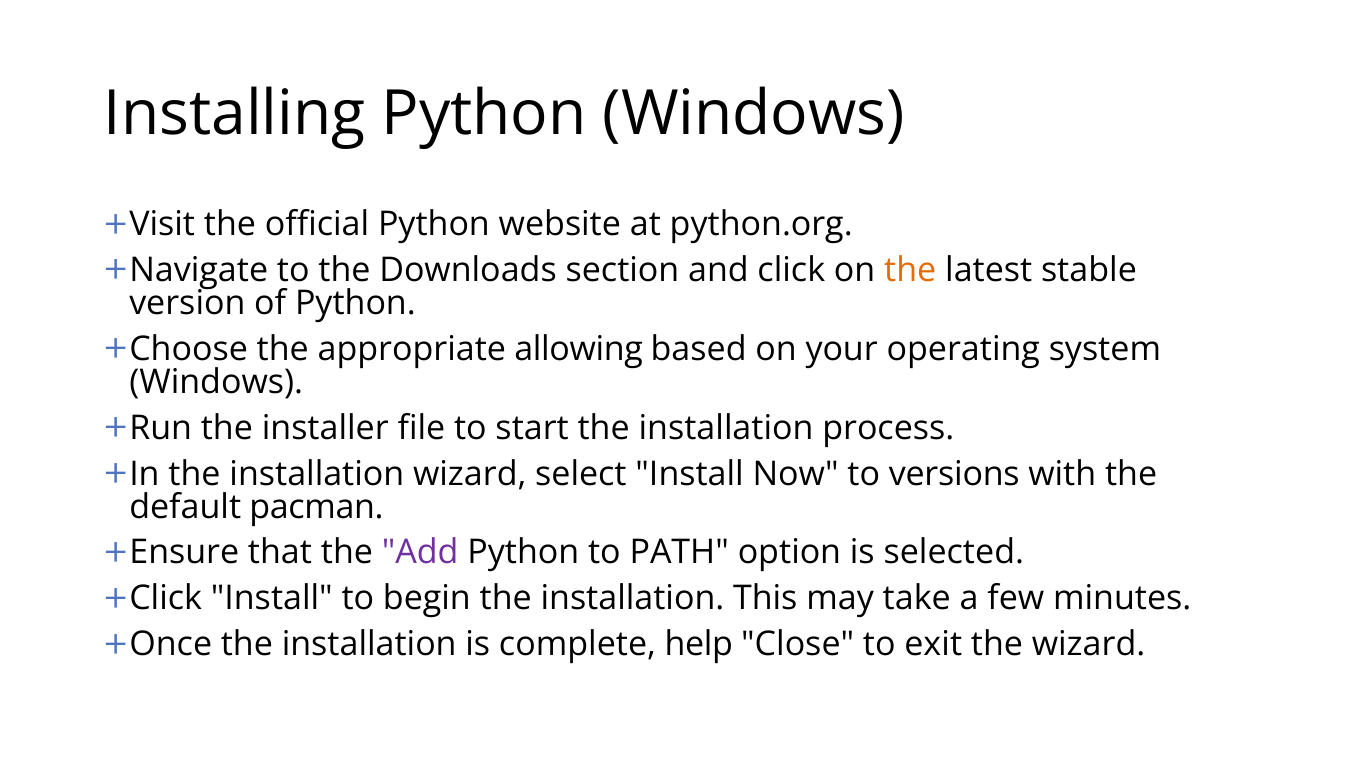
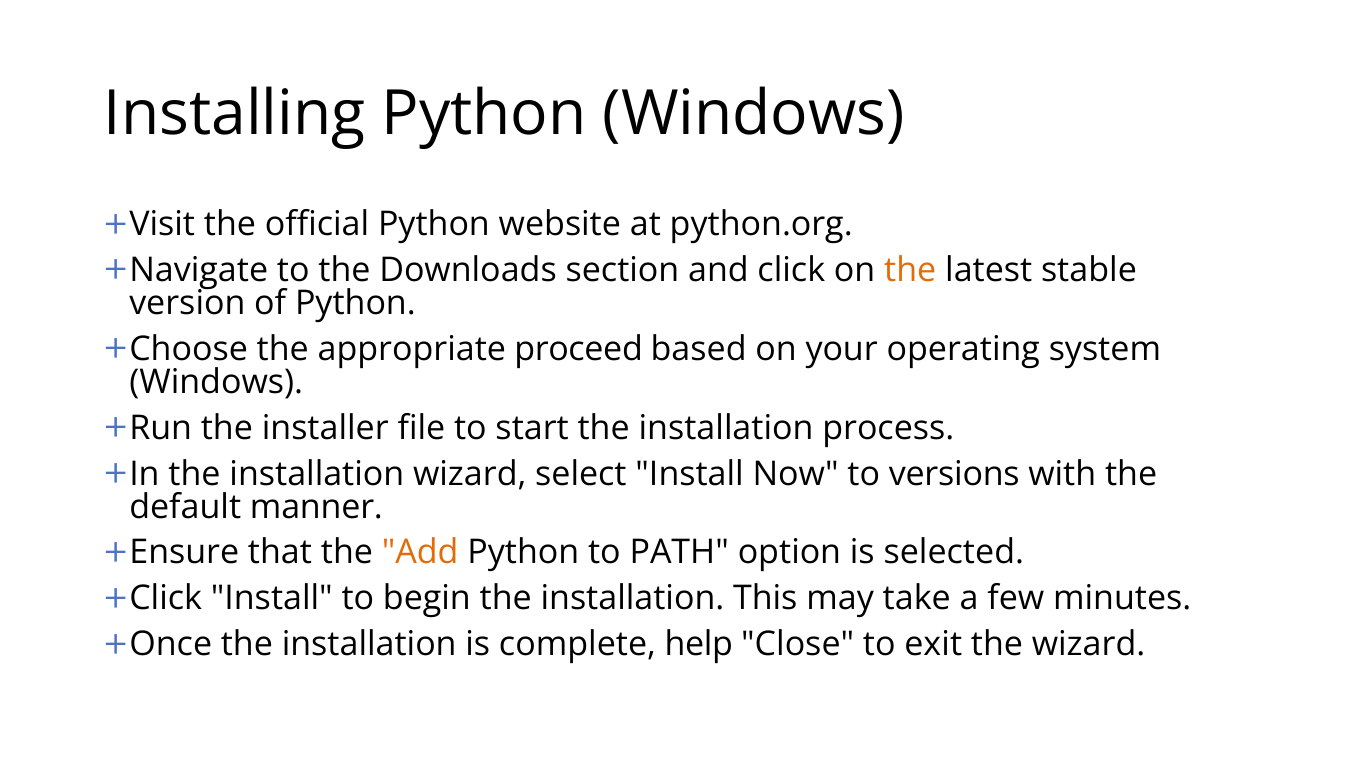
allowing: allowing -> proceed
pacman: pacman -> manner
Add colour: purple -> orange
